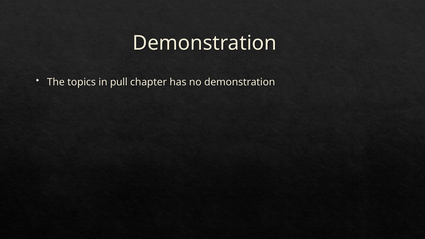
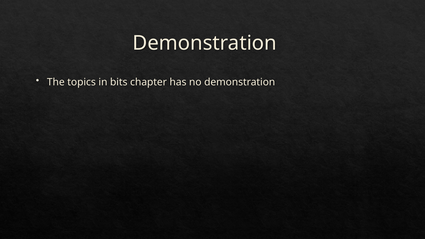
pull: pull -> bits
